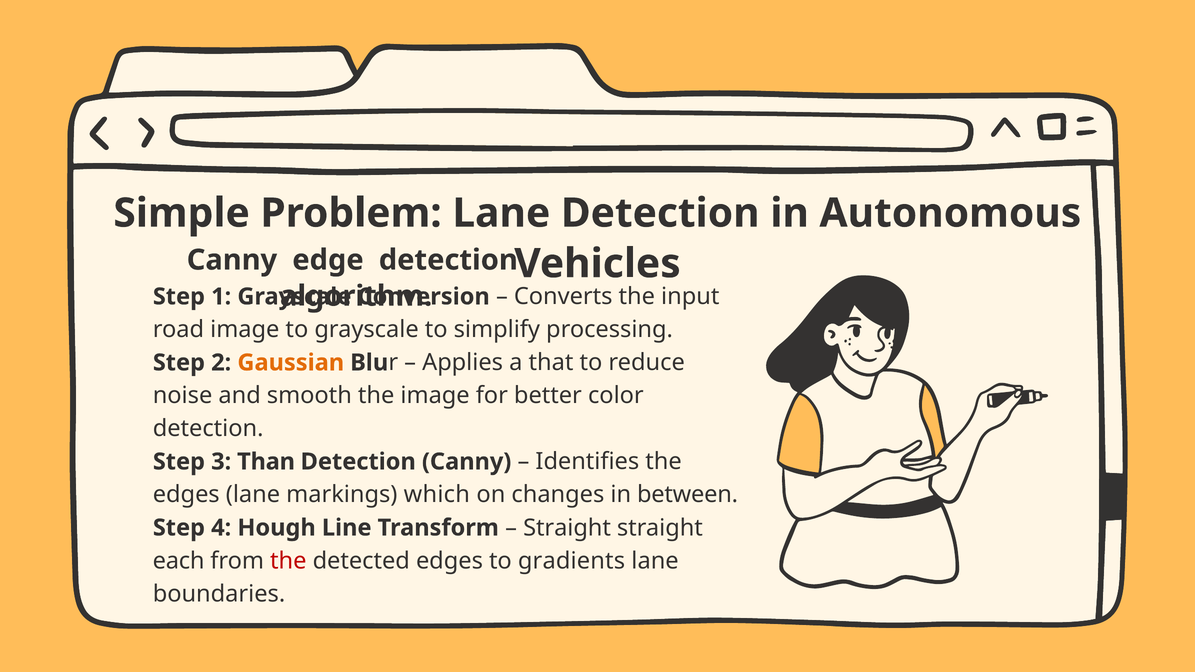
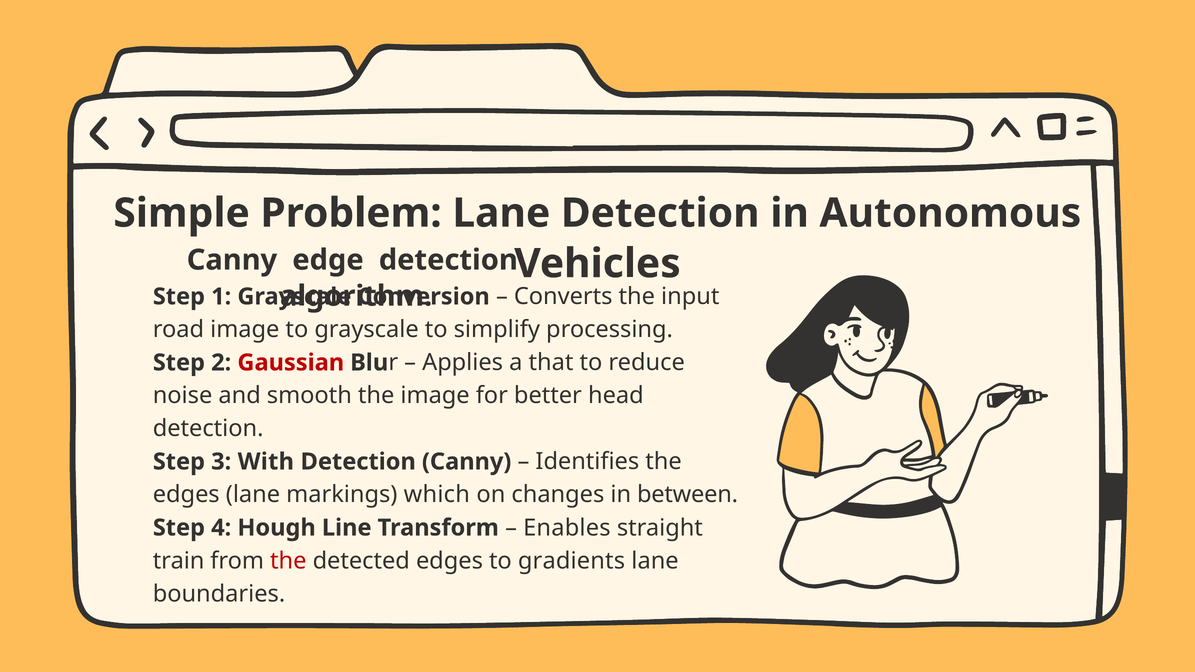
Gaussian colour: orange -> red
color: color -> head
Than: Than -> With
Straight at (567, 528): Straight -> Enables
each: each -> train
